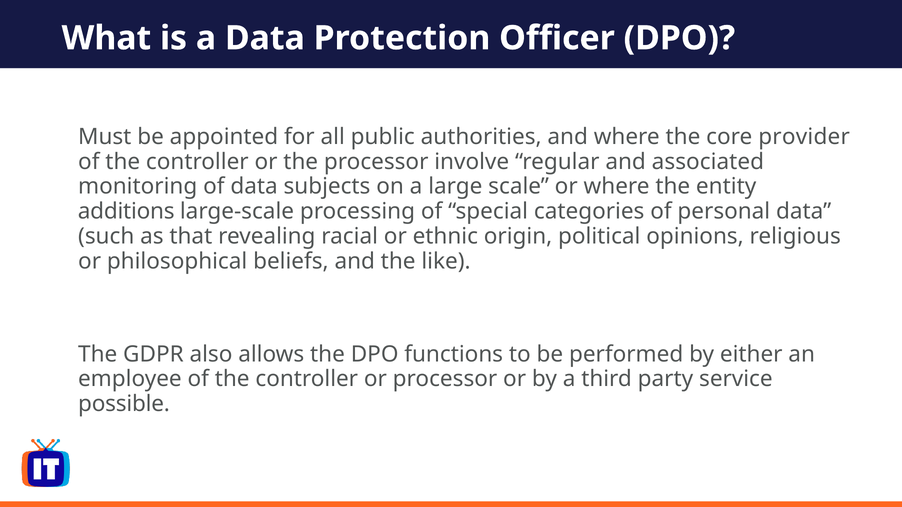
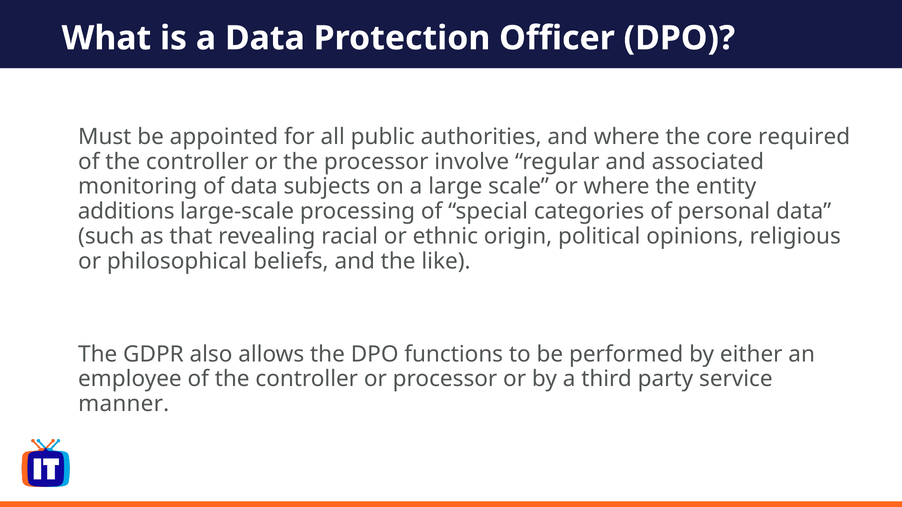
provider: provider -> required
possible: possible -> manner
